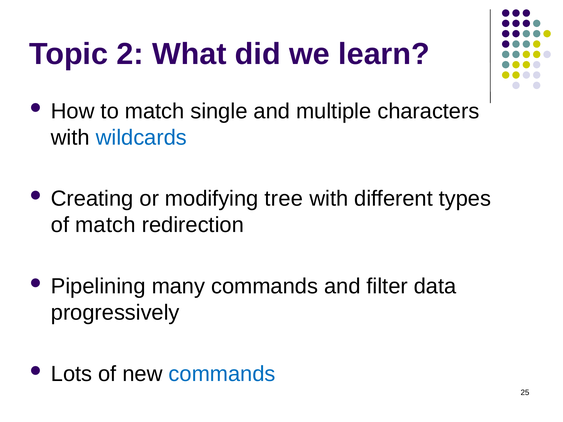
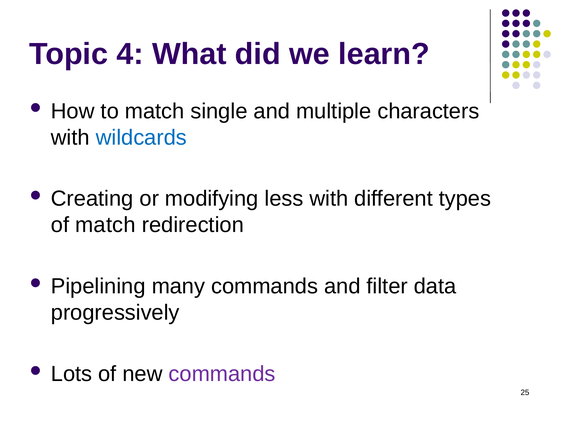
2: 2 -> 4
tree: tree -> less
commands at (222, 374) colour: blue -> purple
